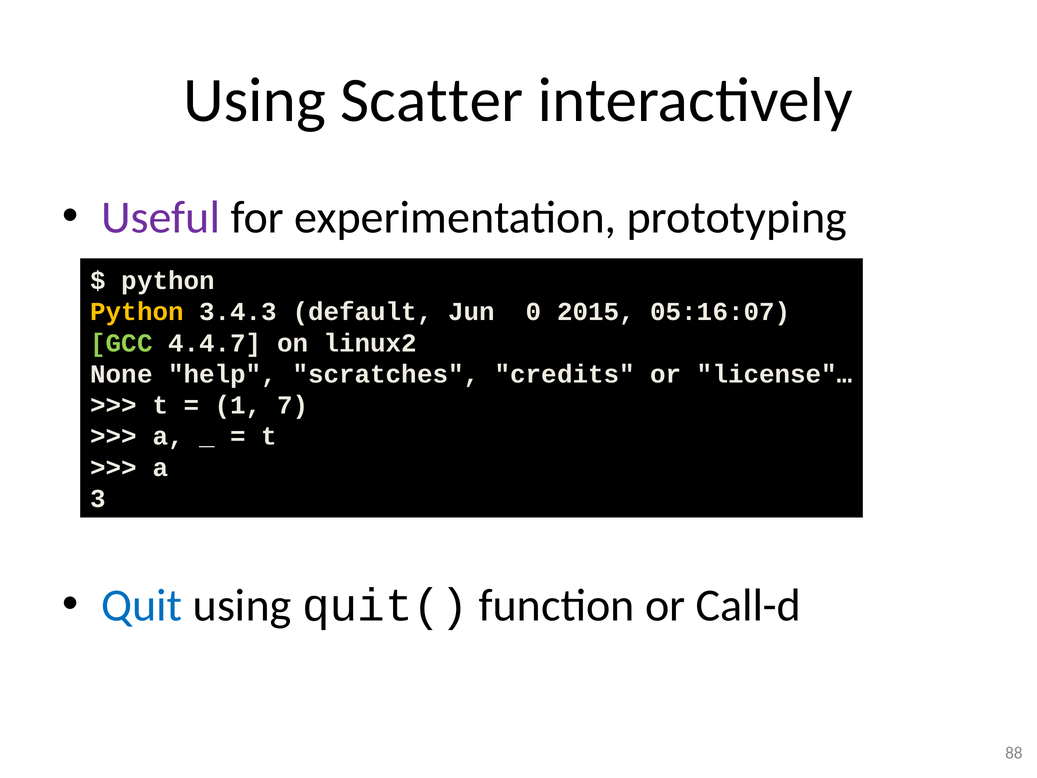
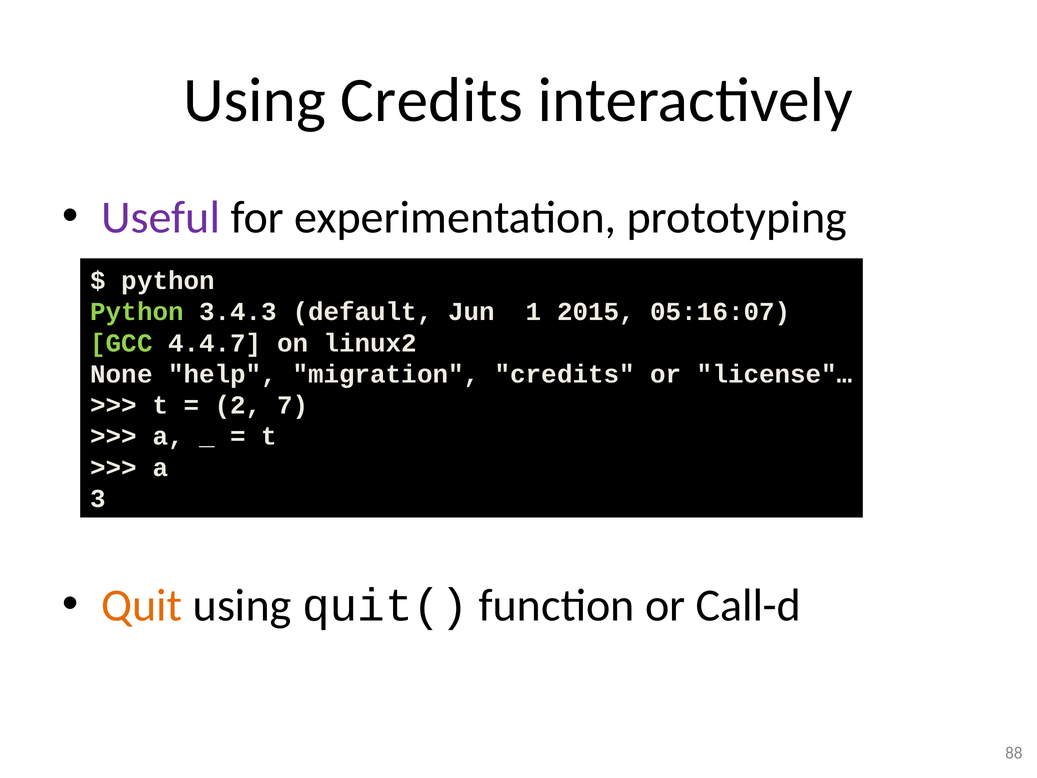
Using Scatter: Scatter -> Credits
Python at (137, 312) colour: yellow -> light green
0: 0 -> 1
scratches: scratches -> migration
1: 1 -> 2
Quit colour: blue -> orange
